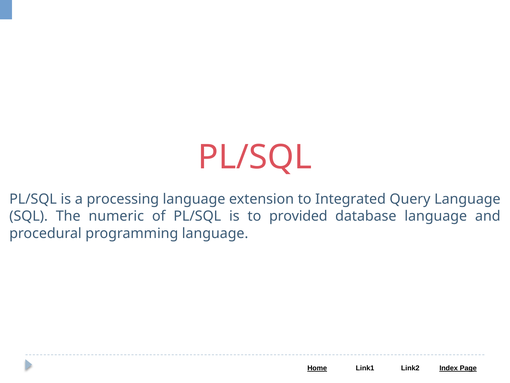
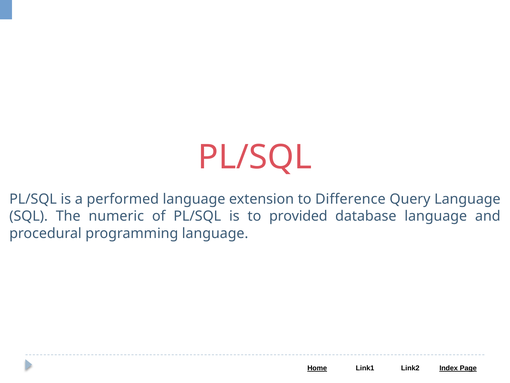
processing: processing -> performed
Integrated: Integrated -> Difference
